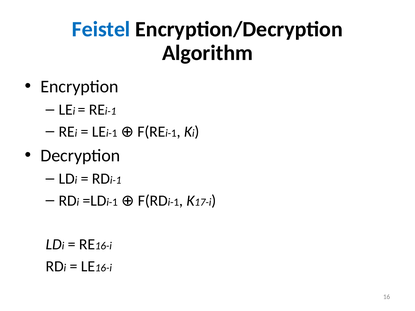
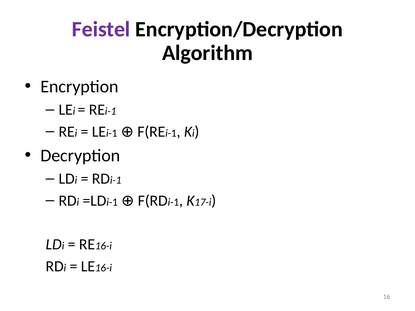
Feistel colour: blue -> purple
